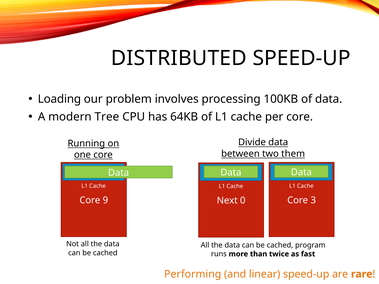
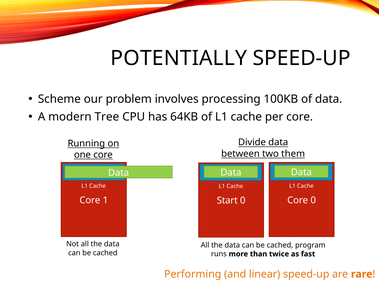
DISTRIBUTED: DISTRIBUTED -> POTENTIALLY
Loading: Loading -> Scheme
9: 9 -> 1
Core 3: 3 -> 0
Next: Next -> Start
